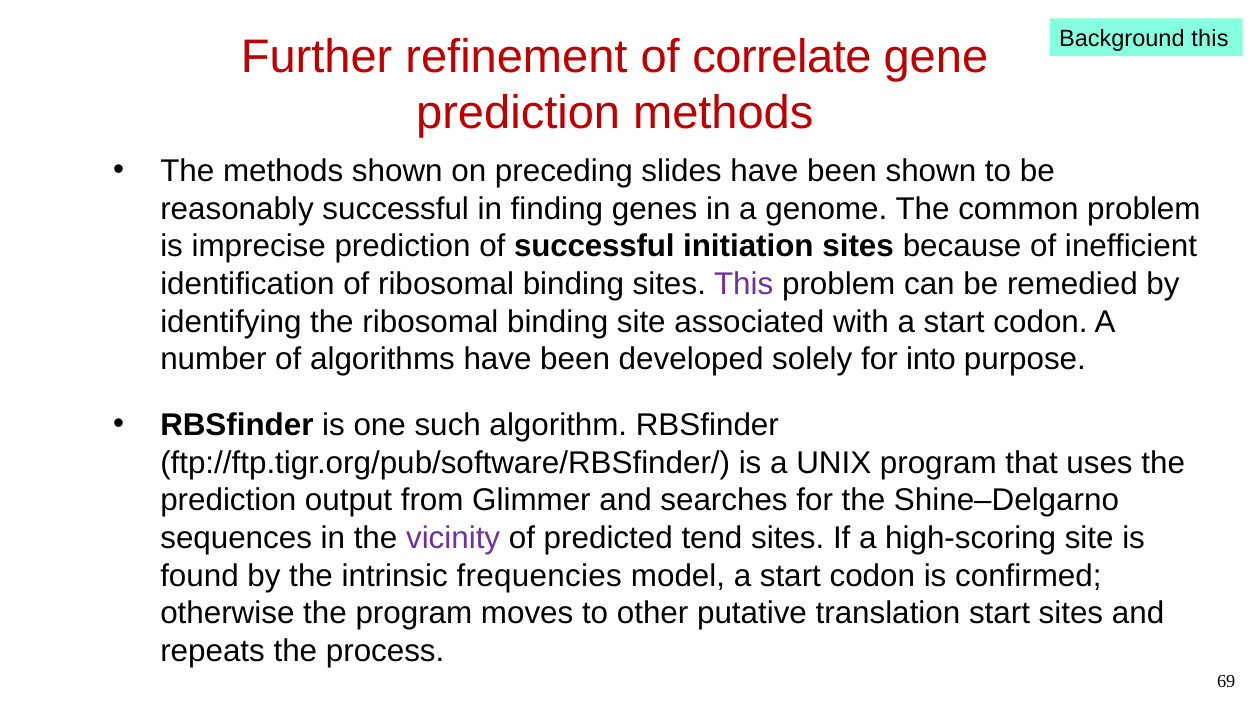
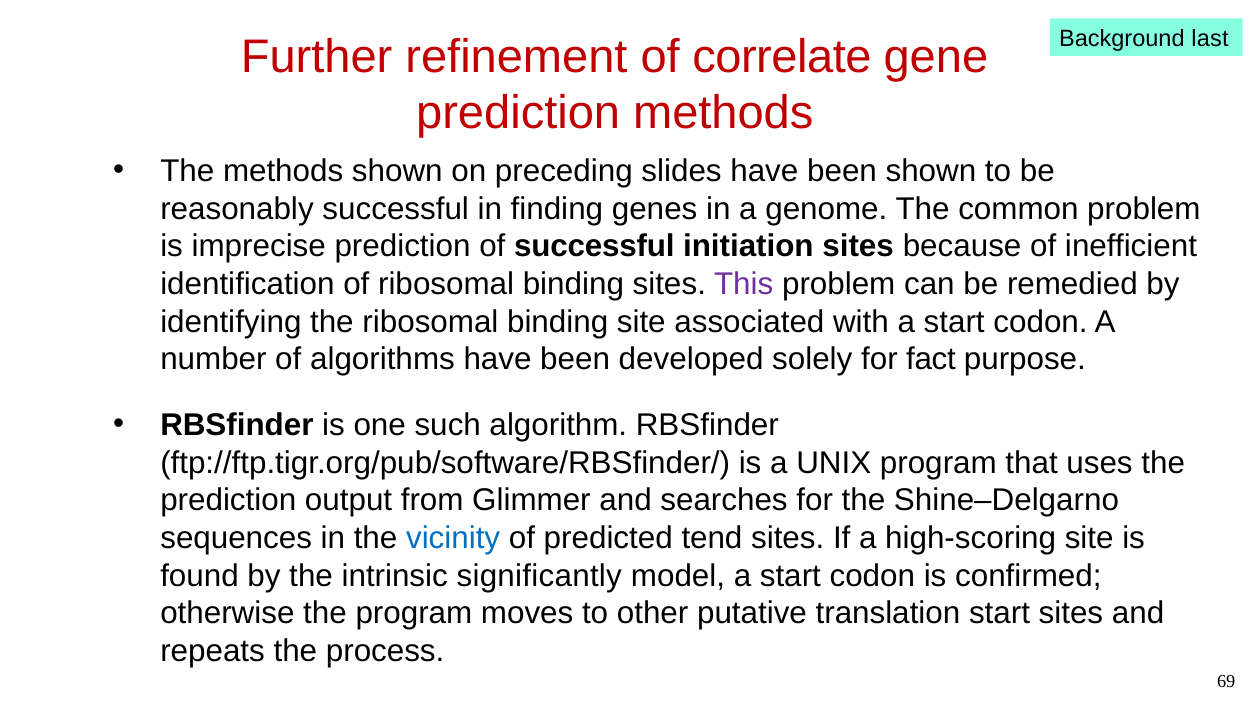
Background this: this -> last
into: into -> fact
vicinity colour: purple -> blue
frequencies: frequencies -> significantly
